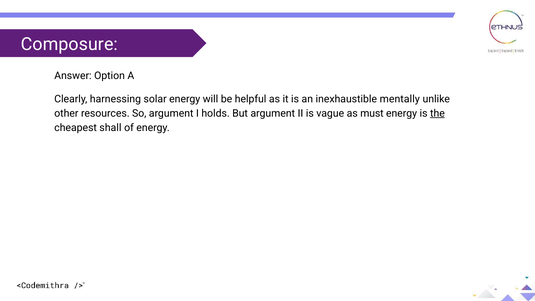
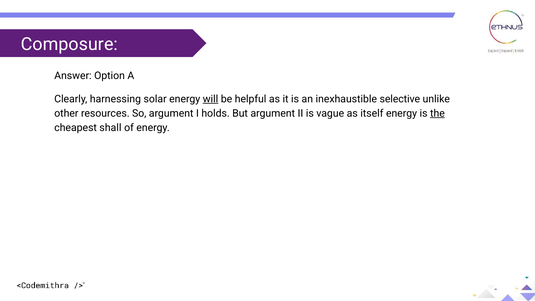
will underline: none -> present
mentally: mentally -> selective
must: must -> itself
